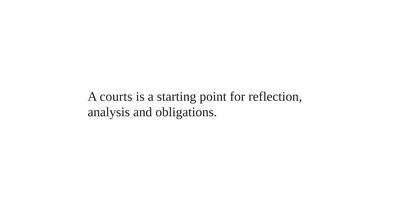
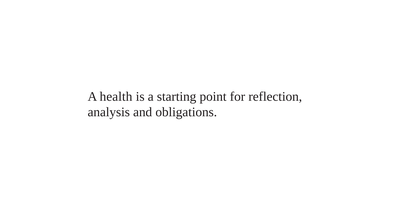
courts: courts -> health
